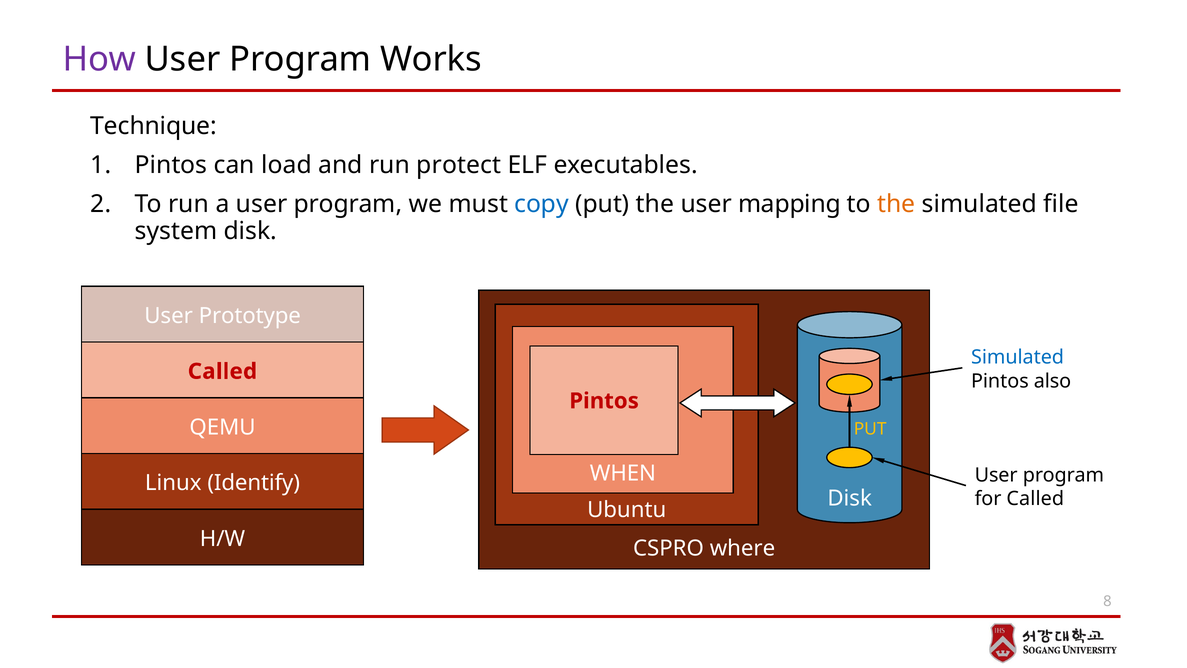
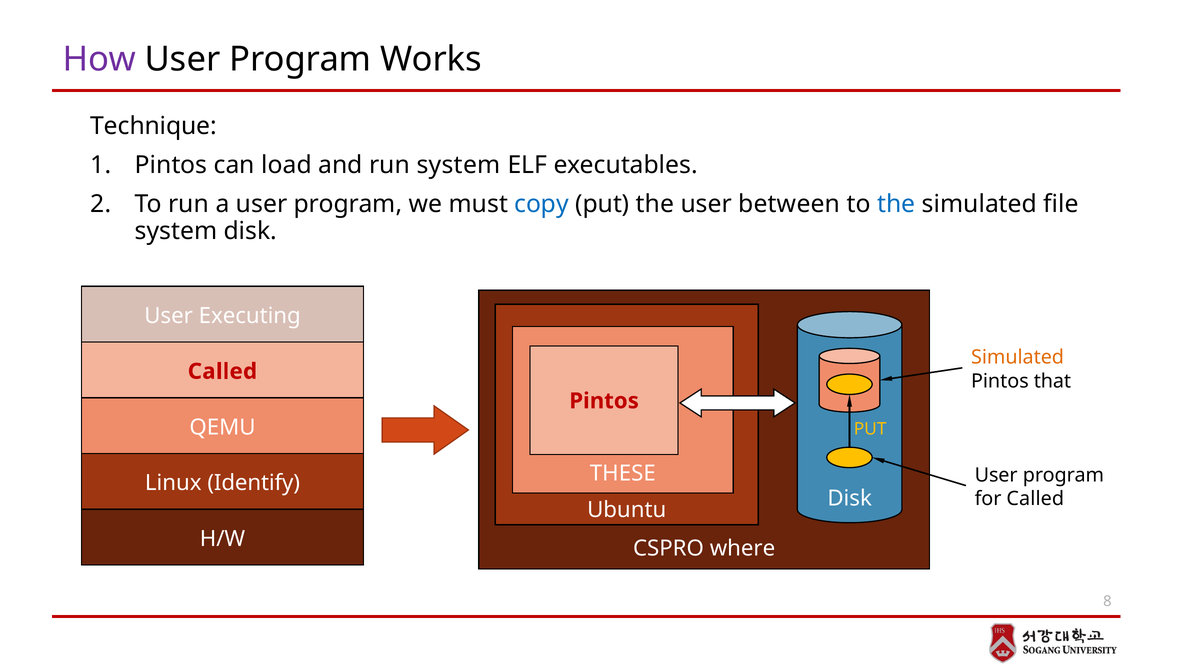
run protect: protect -> system
mapping: mapping -> between
the at (896, 204) colour: orange -> blue
Prototype: Prototype -> Executing
Simulated at (1018, 357) colour: blue -> orange
also: also -> that
WHEN: WHEN -> THESE
